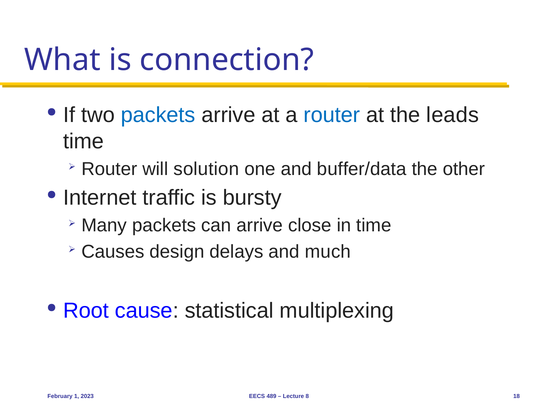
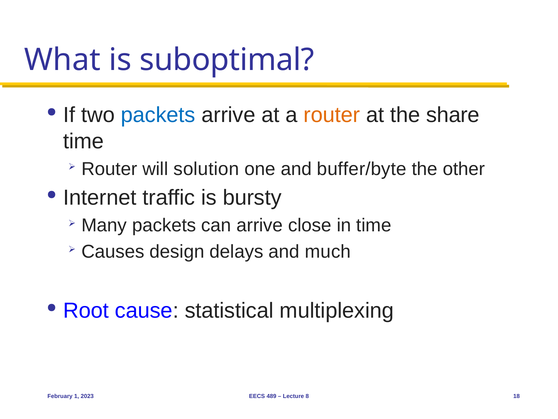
connection: connection -> suboptimal
router at (332, 115) colour: blue -> orange
leads: leads -> share
buffer/data: buffer/data -> buffer/byte
